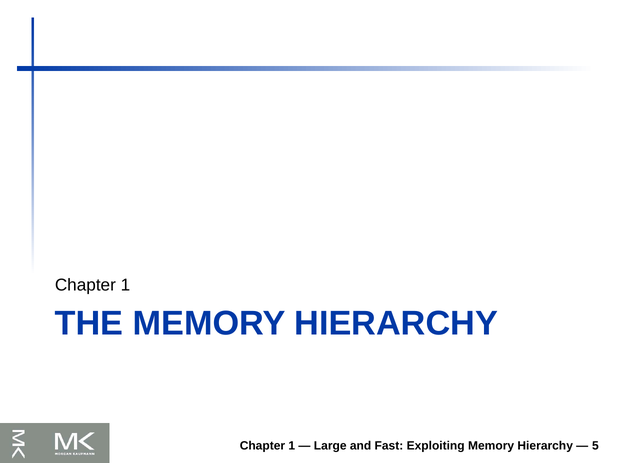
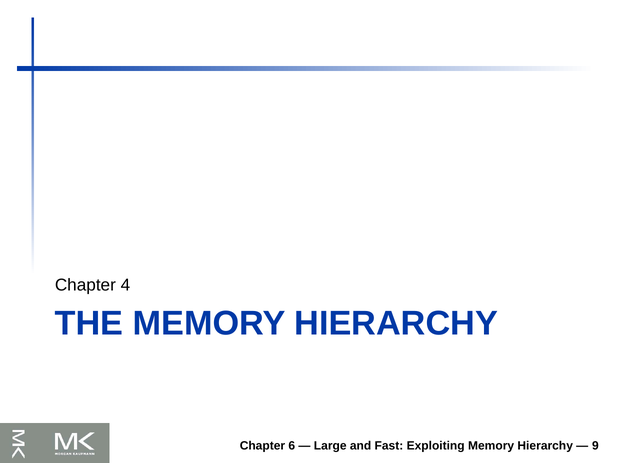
1 at (125, 285): 1 -> 4
1 at (292, 445): 1 -> 6
5: 5 -> 9
